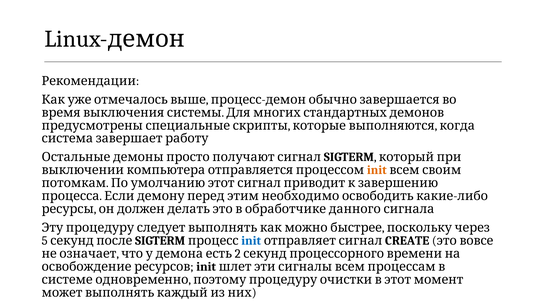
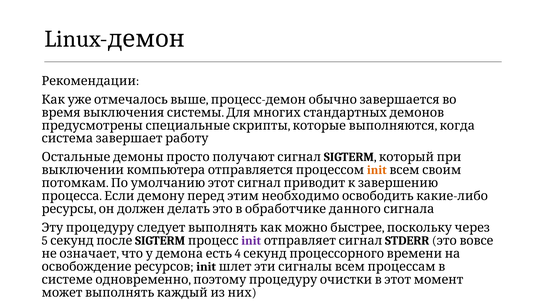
init at (251, 241) colour: blue -> purple
CREATE: CREATE -> STDERR
2: 2 -> 4
